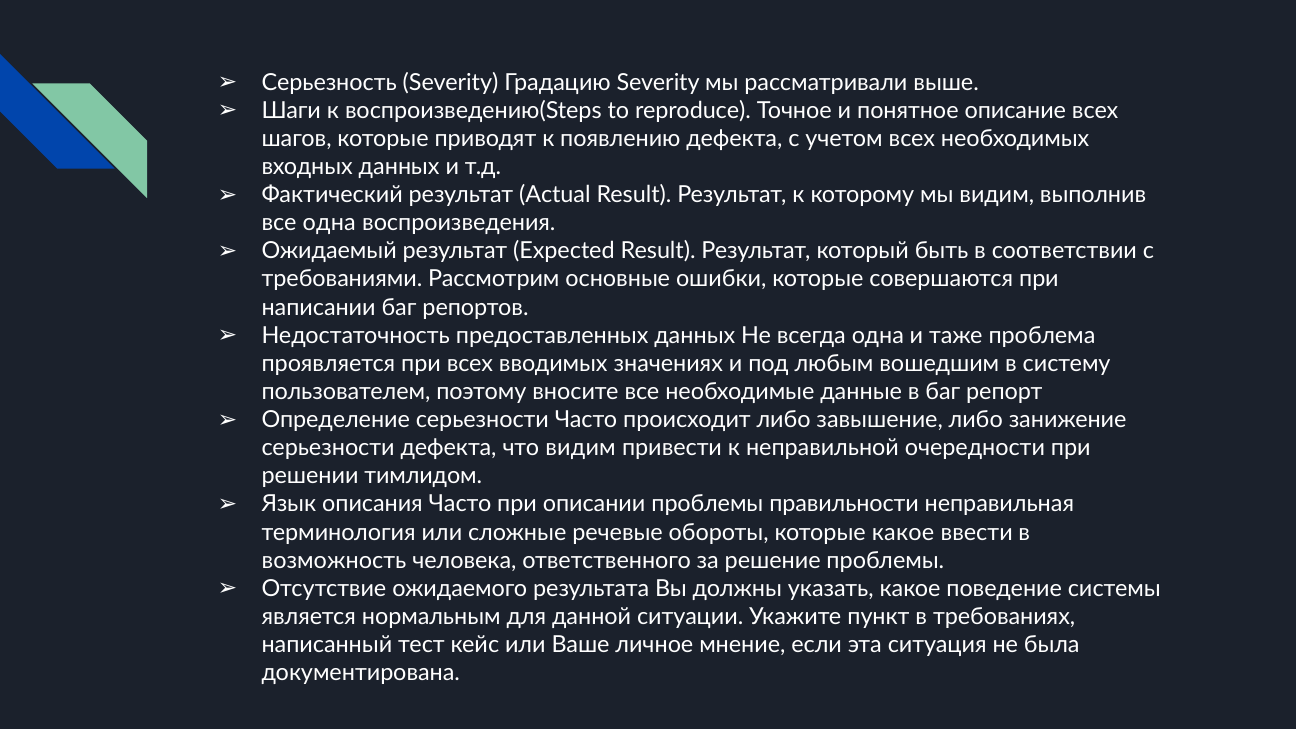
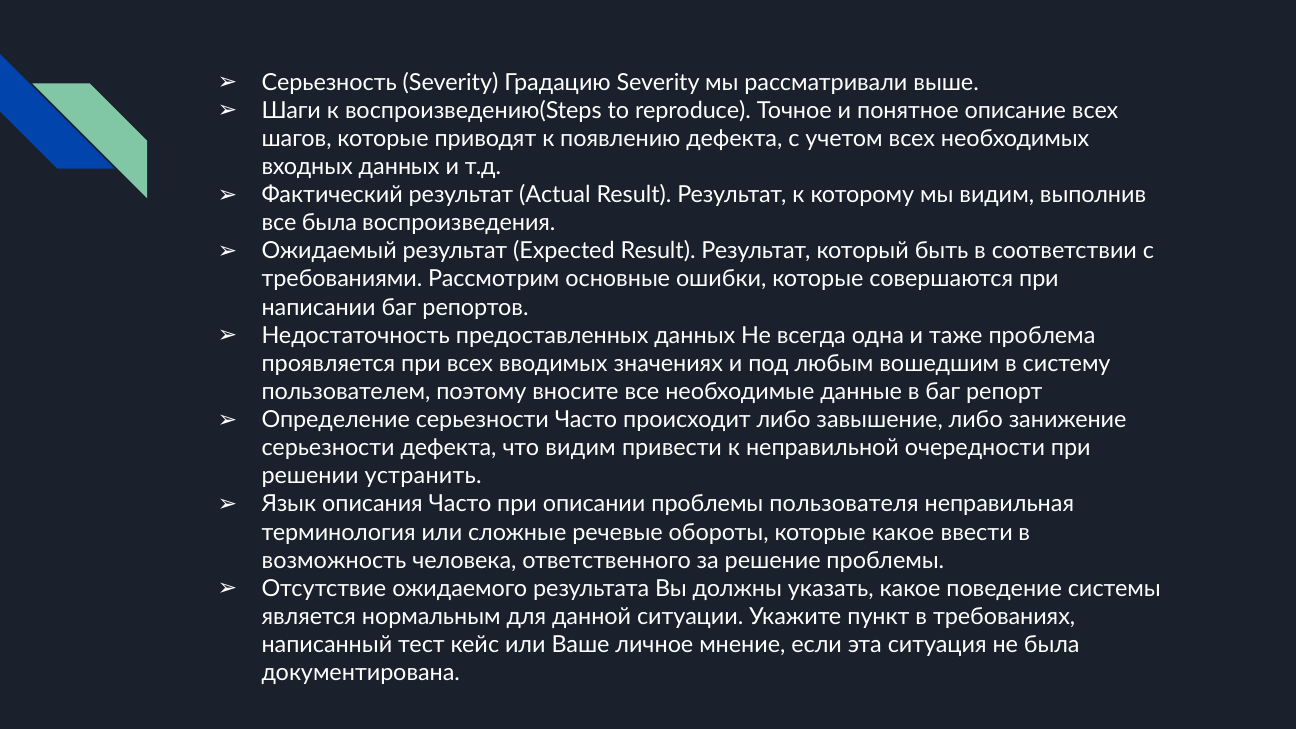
все одна: одна -> была
тимлидом: тимлидом -> устранить
правильности: правильности -> пользователя
